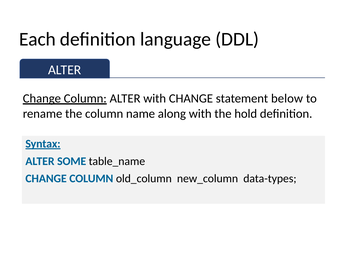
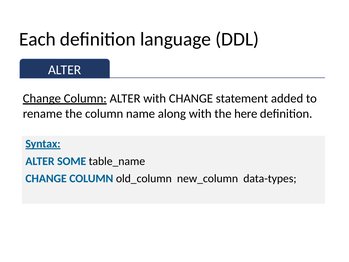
below: below -> added
hold: hold -> here
